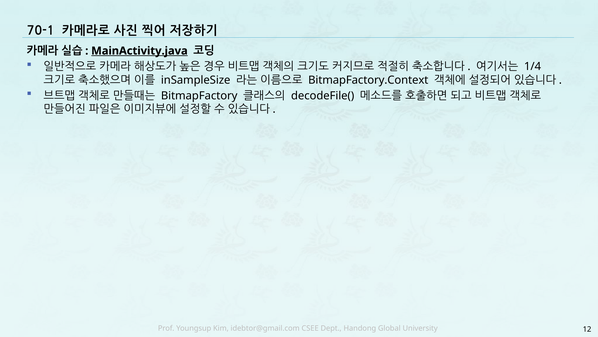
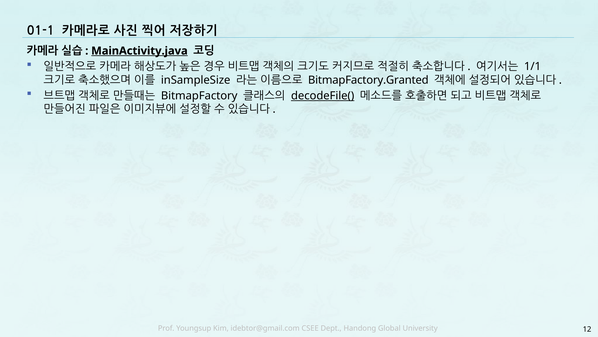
70-1: 70-1 -> 01-1
1/4: 1/4 -> 1/1
BitmapFactory.Context: BitmapFactory.Context -> BitmapFactory.Granted
decodeFile( underline: none -> present
